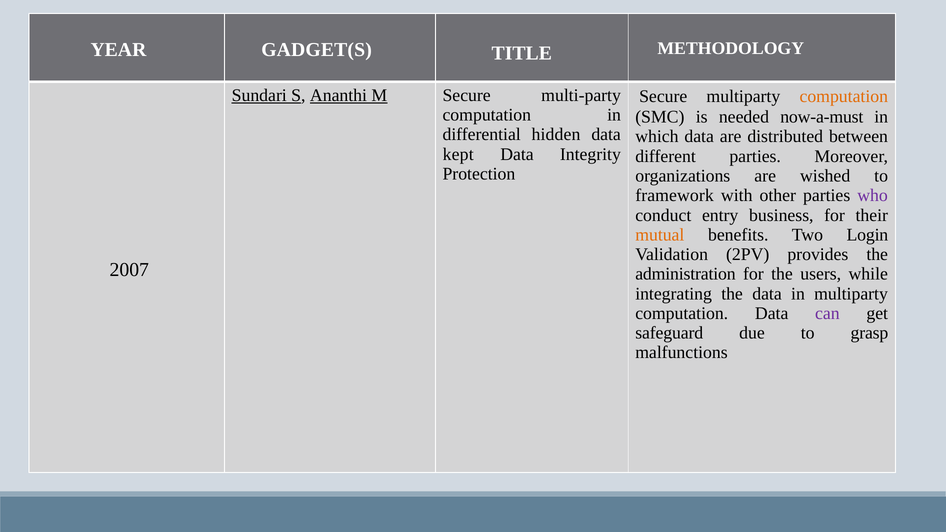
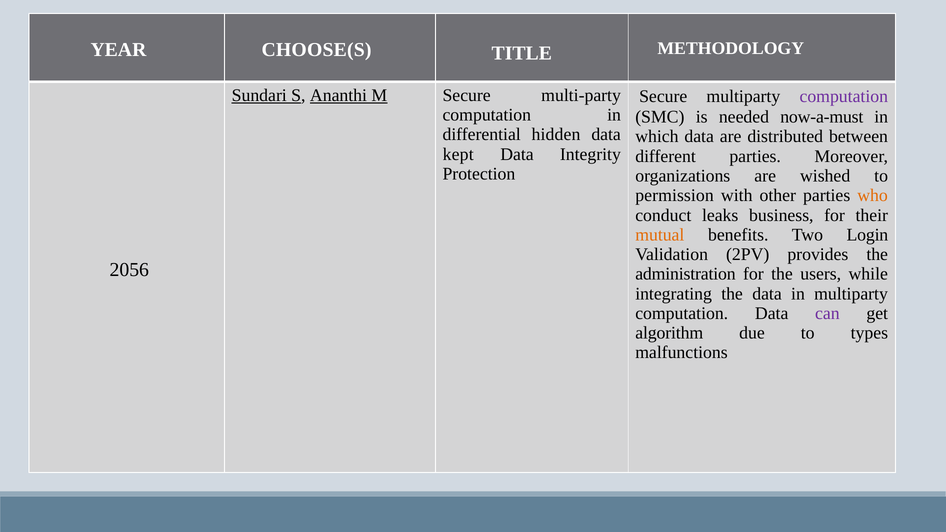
GADGET(S: GADGET(S -> CHOOSE(S
computation at (844, 96) colour: orange -> purple
framework: framework -> permission
who colour: purple -> orange
entry: entry -> leaks
2007: 2007 -> 2056
safeguard: safeguard -> algorithm
grasp: grasp -> types
